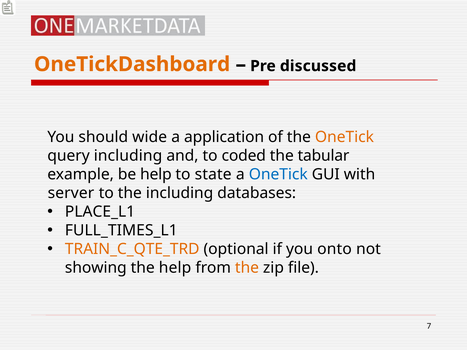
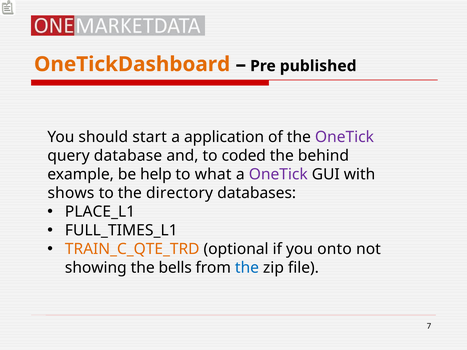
discussed: discussed -> published
wide: wide -> start
OneTick at (344, 137) colour: orange -> purple
query including: including -> database
tabular: tabular -> behind
state: state -> what
OneTick at (278, 175) colour: blue -> purple
server: server -> shows
the including: including -> directory
the help: help -> bells
the at (247, 268) colour: orange -> blue
